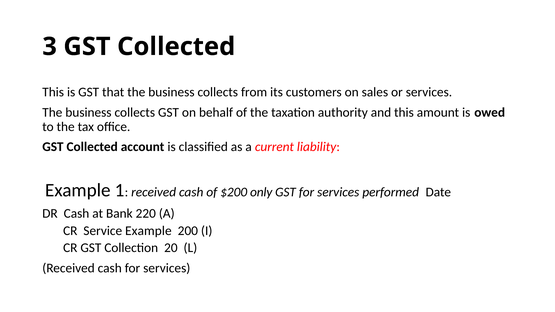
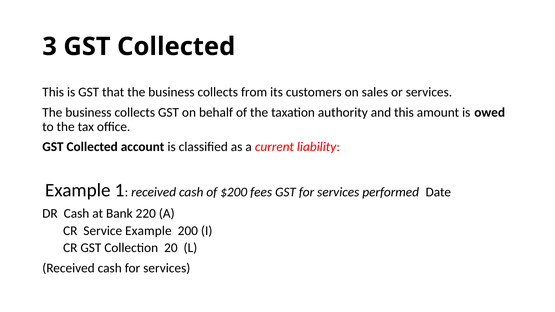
only: only -> fees
